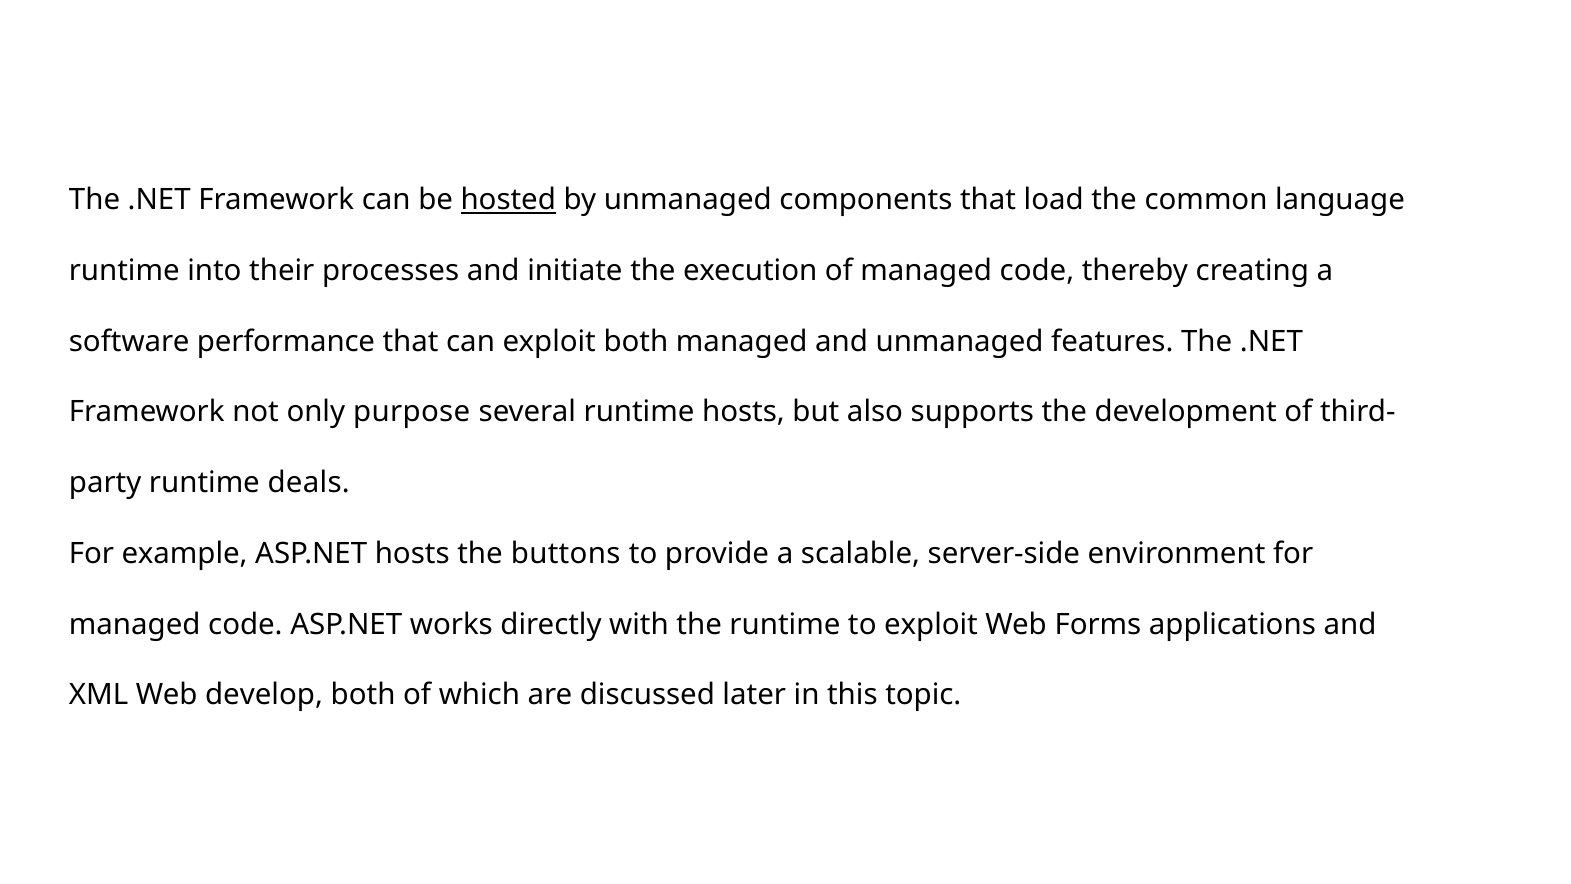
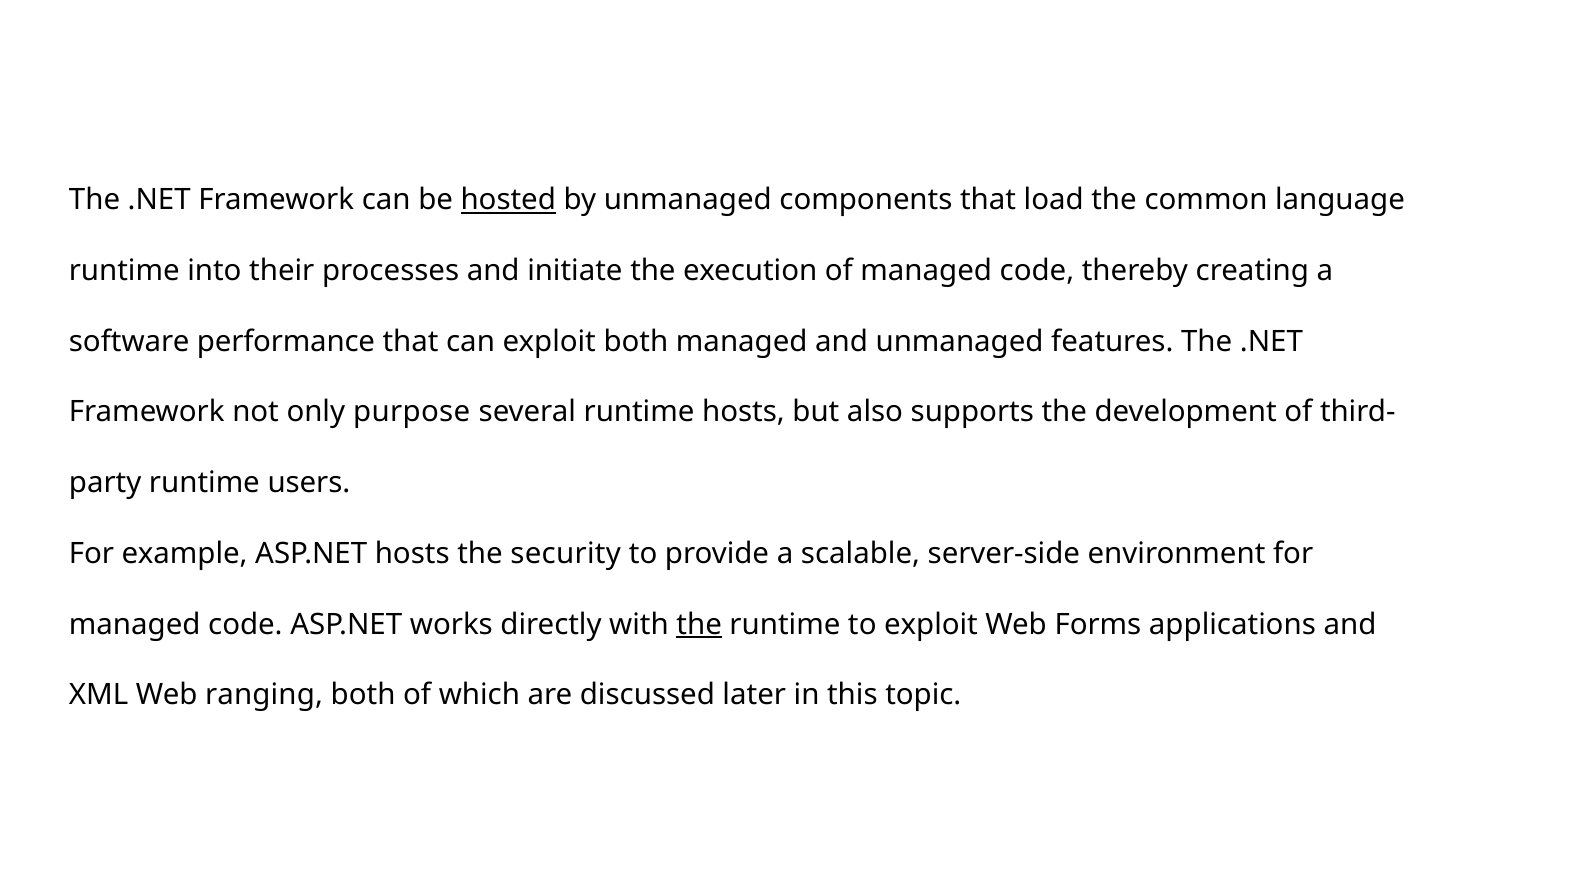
deals: deals -> users
buttons: buttons -> security
the at (699, 624) underline: none -> present
develop: develop -> ranging
